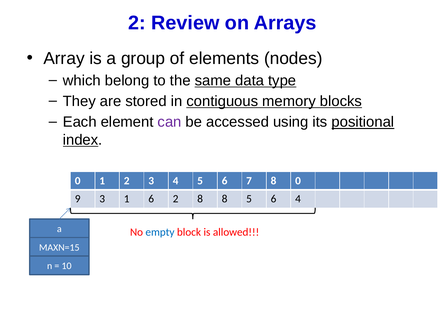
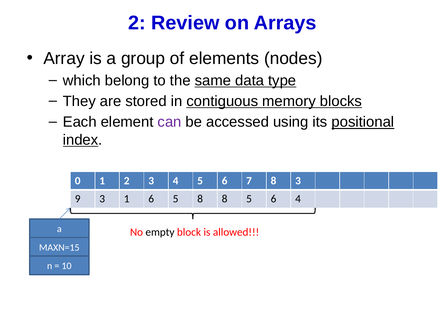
8 0: 0 -> 3
6 2: 2 -> 5
empty colour: blue -> black
